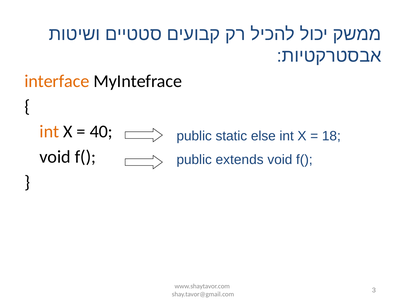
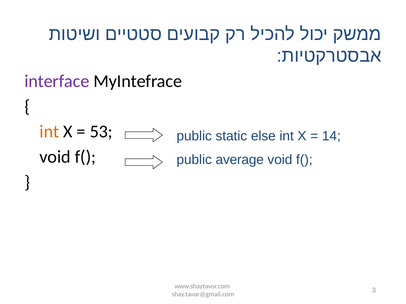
interface colour: orange -> purple
40: 40 -> 53
18: 18 -> 14
extends: extends -> average
